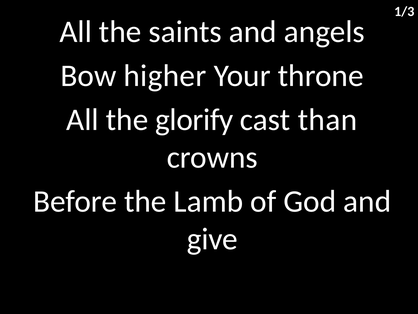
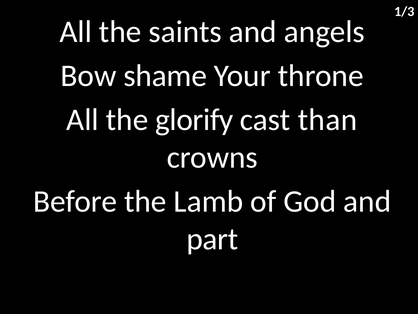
higher: higher -> shame
give: give -> part
